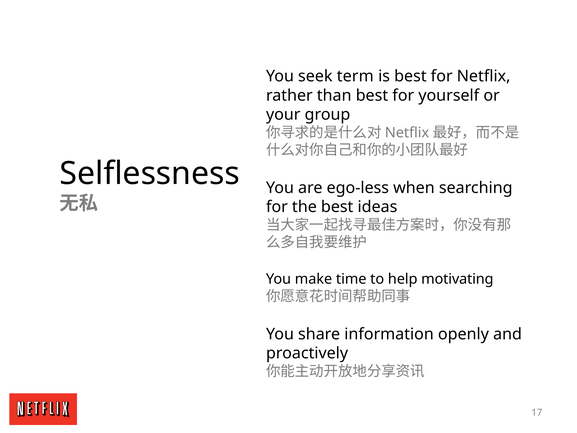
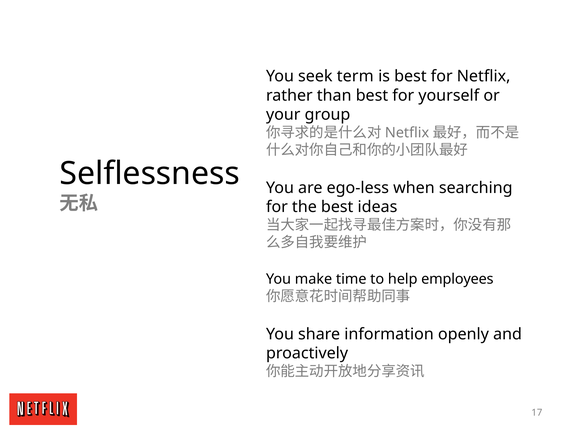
motivating: motivating -> employees
